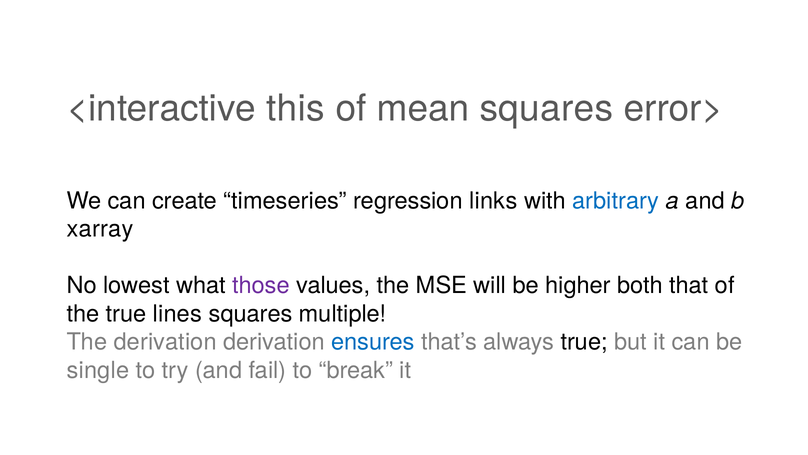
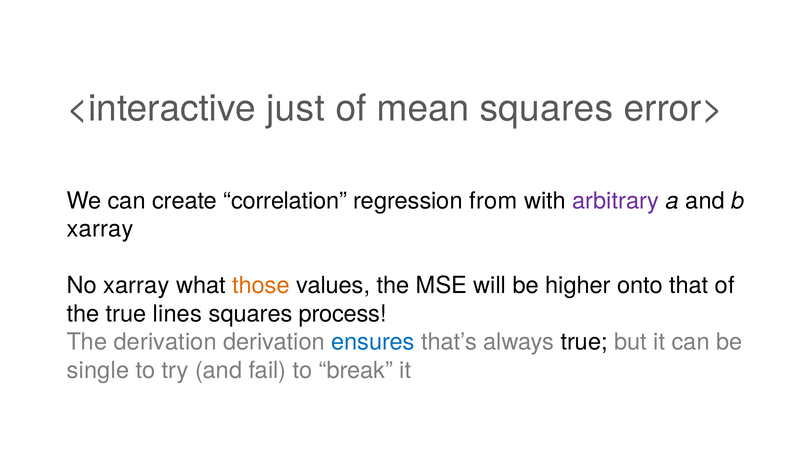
this: this -> just
timeseries: timeseries -> correlation
links: links -> from
arbitrary colour: blue -> purple
No lowest: lowest -> xarray
those colour: purple -> orange
both: both -> onto
multiple: multiple -> process
